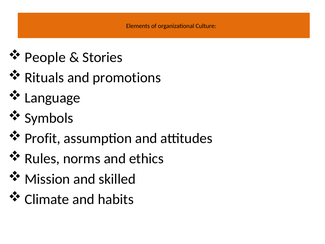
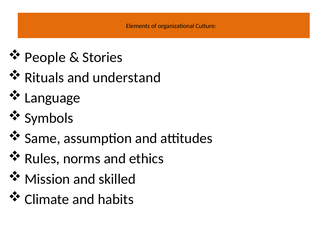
promotions: promotions -> understand
Profit: Profit -> Same
